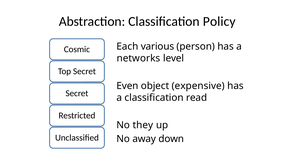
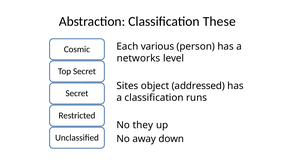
Policy: Policy -> These
Even: Even -> Sites
expensive: expensive -> addressed
read: read -> runs
